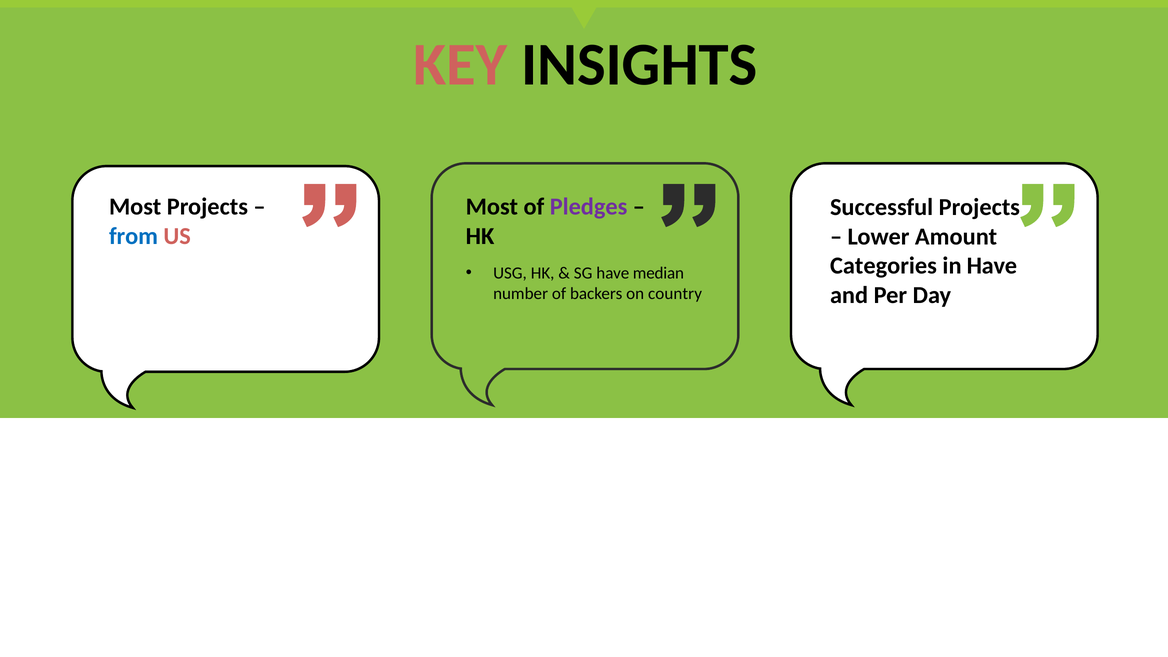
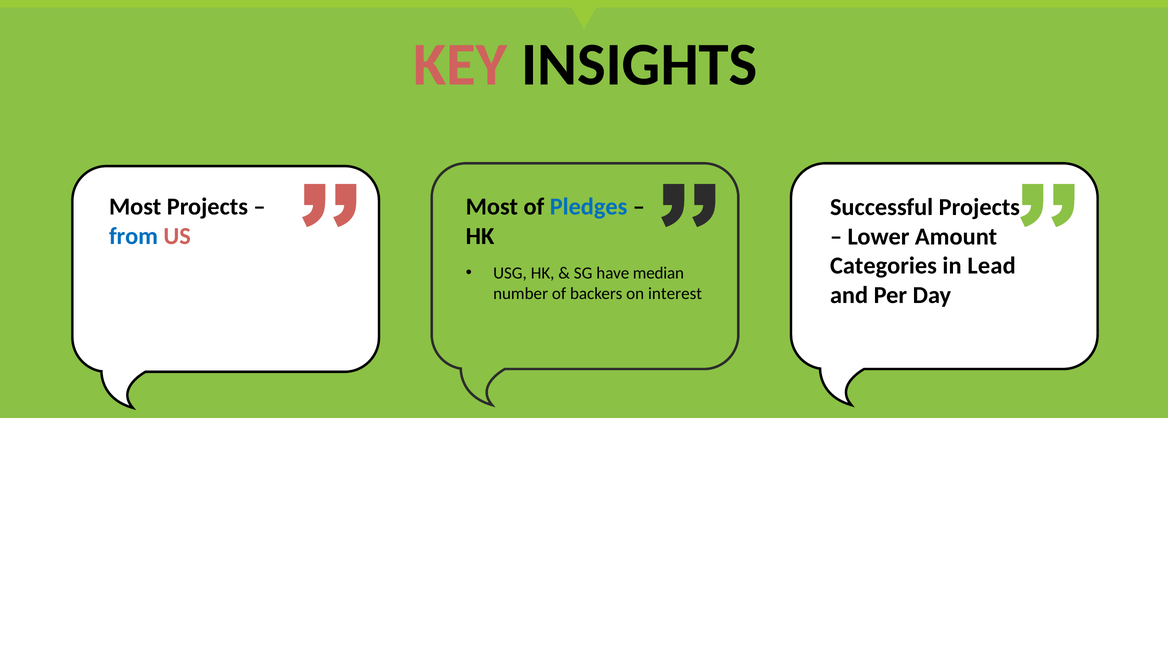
Pledges colour: purple -> blue
in Have: Have -> Lead
country: country -> interest
